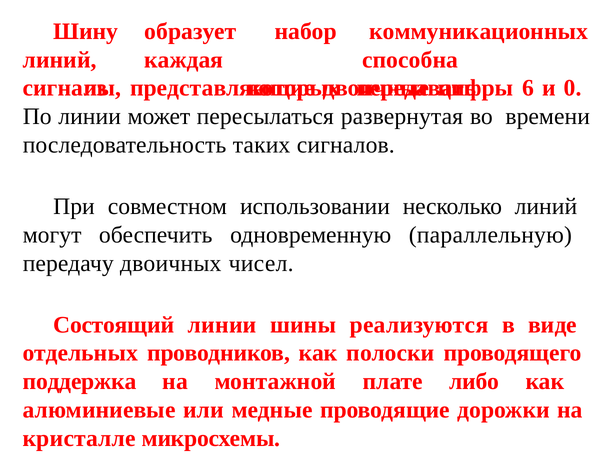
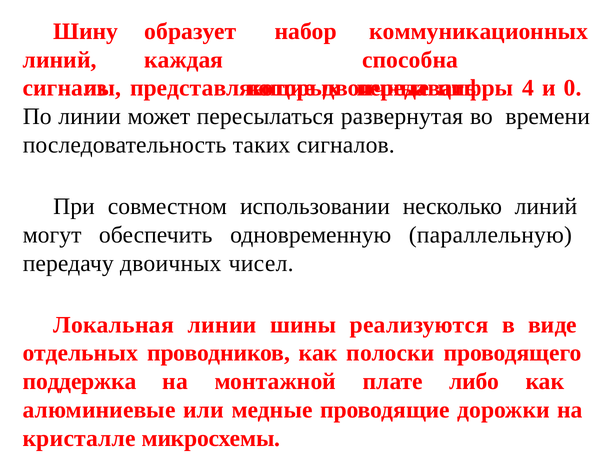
6: 6 -> 4
Состоящий: Состоящий -> Локальная
